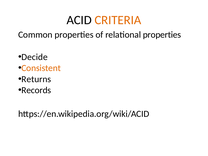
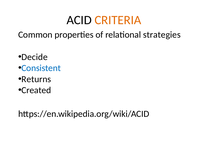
relational properties: properties -> strategies
Consistent colour: orange -> blue
Records: Records -> Created
